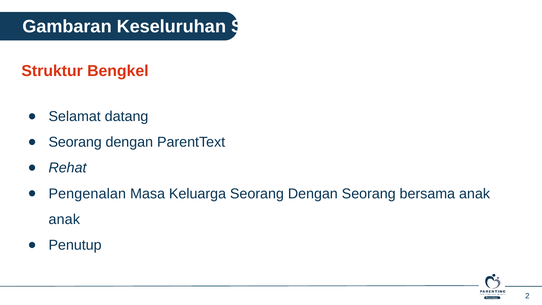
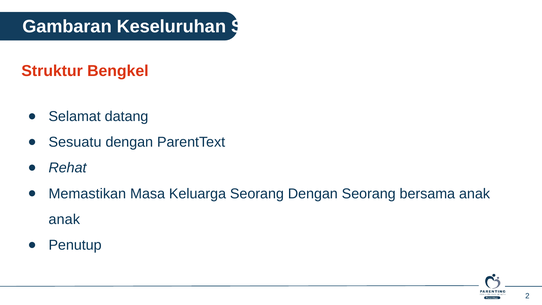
Seorang at (75, 142): Seorang -> Sesuatu
Pengenalan: Pengenalan -> Memastikan
